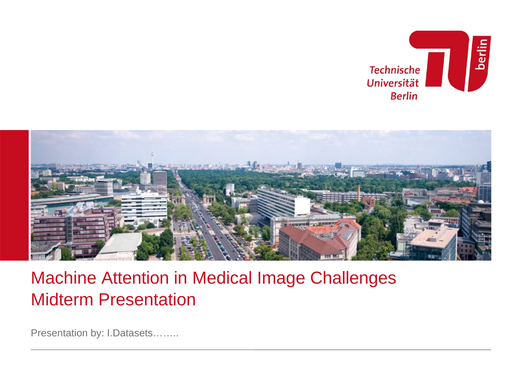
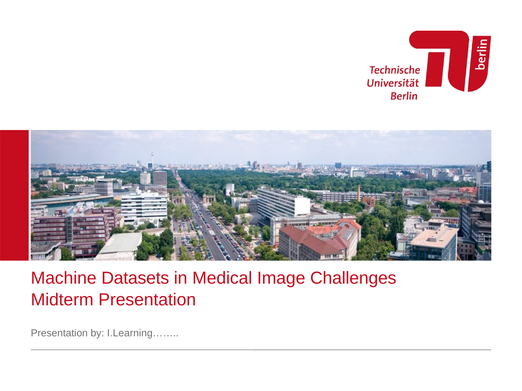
Attention: Attention -> Datasets
I.Datasets……: I.Datasets…… -> I.Learning……
